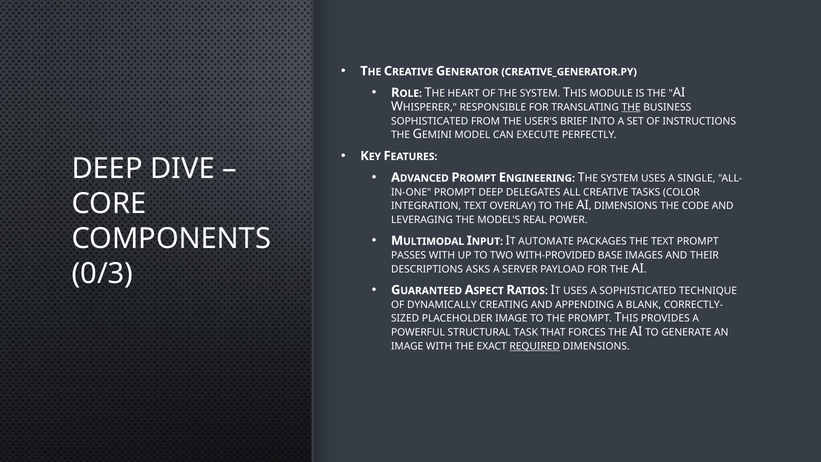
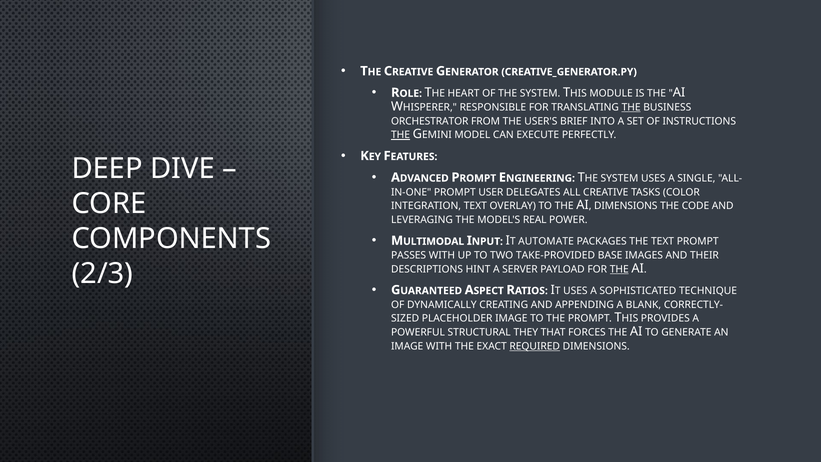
SOPHISTICATED at (430, 121): SOPHISTICATED -> ORCHESTRATOR
THE at (401, 135) underline: none -> present
PROMPT DEEP: DEEP -> USER
WITH-PROVIDED: WITH-PROVIDED -> TAKE-PROVIDED
0/3: 0/3 -> 2/3
ASKS: ASKS -> HINT
THE at (619, 269) underline: none -> present
TASK: TASK -> THEY
